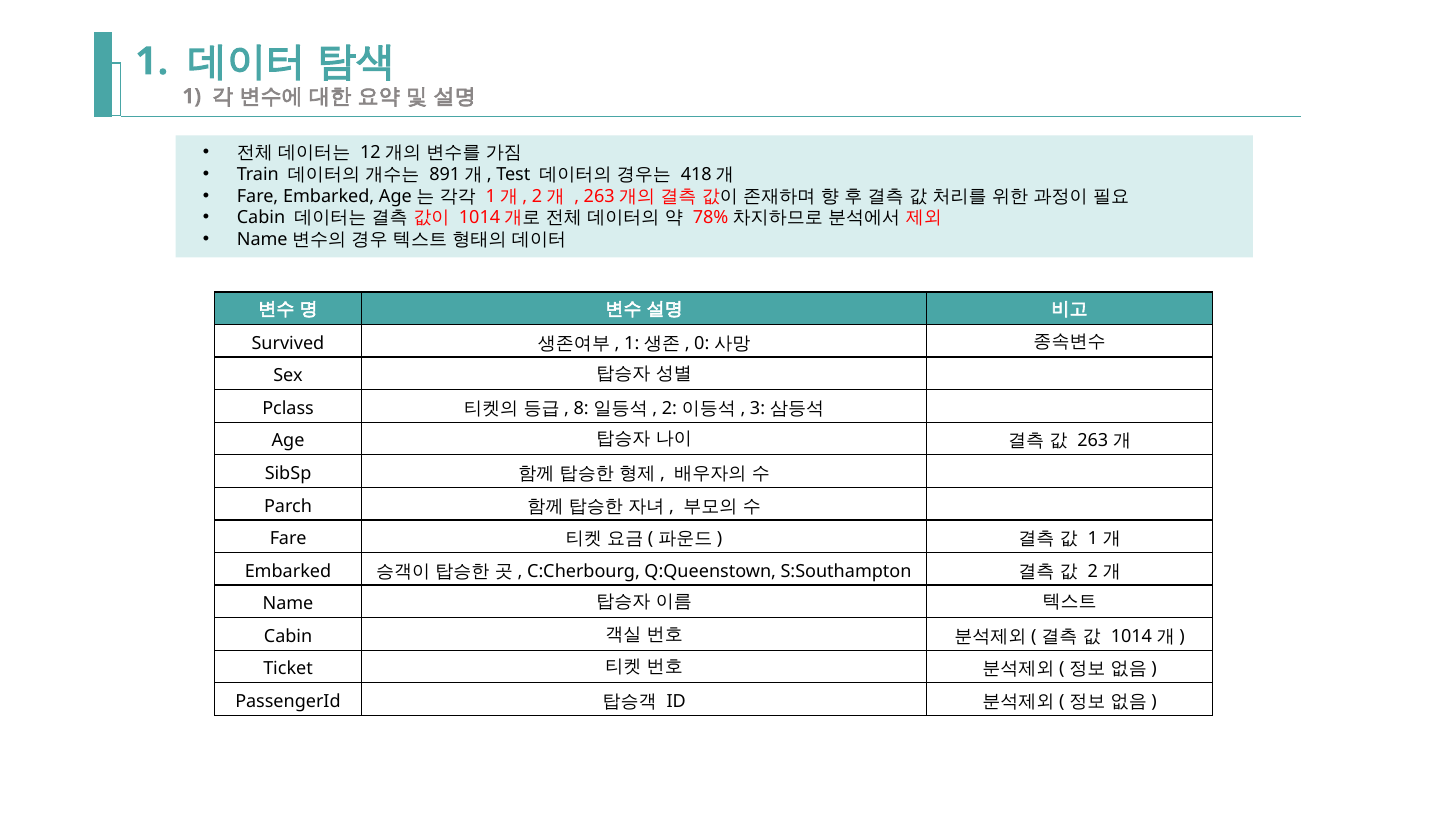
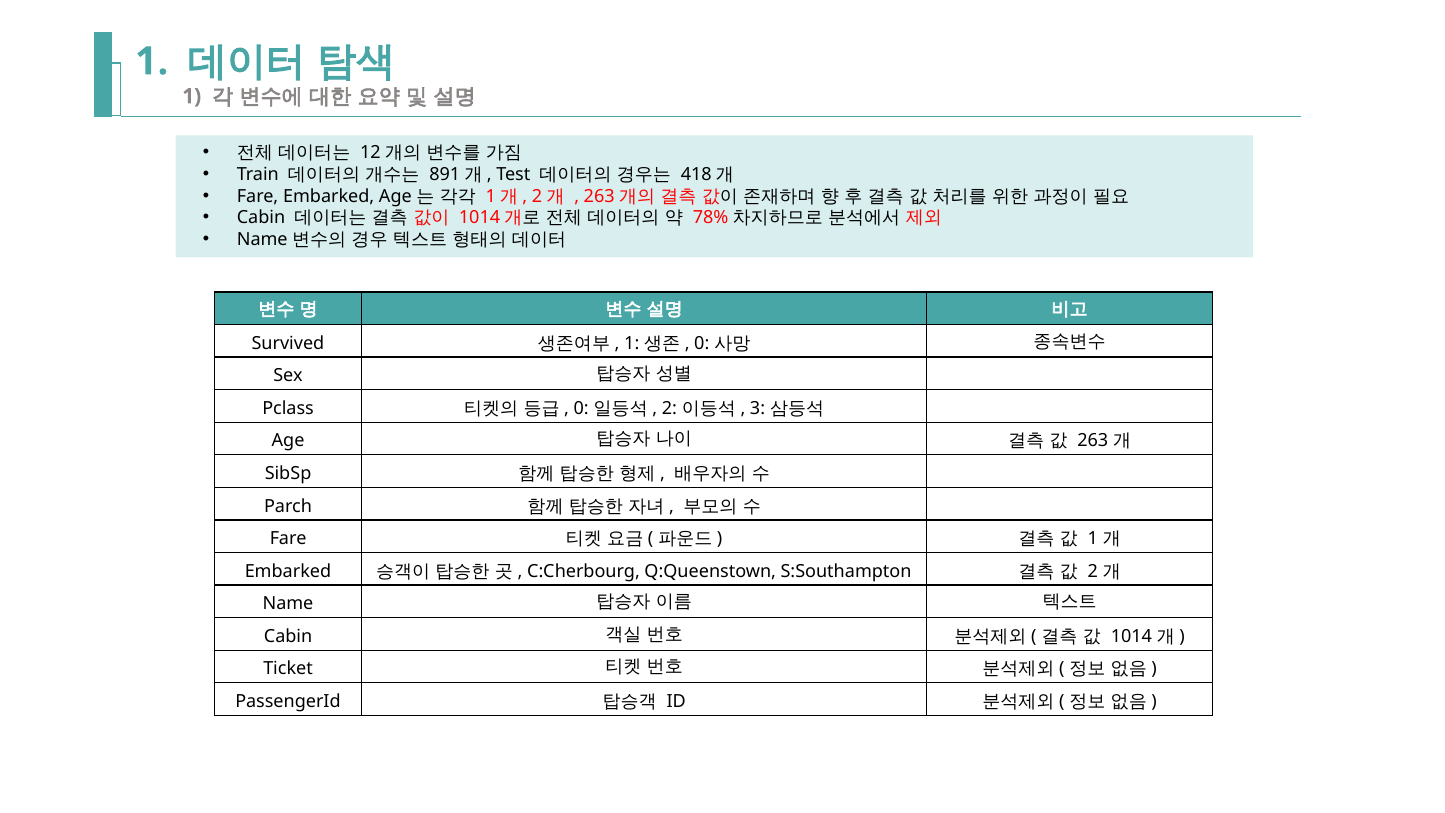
8 at (581, 408): 8 -> 0
